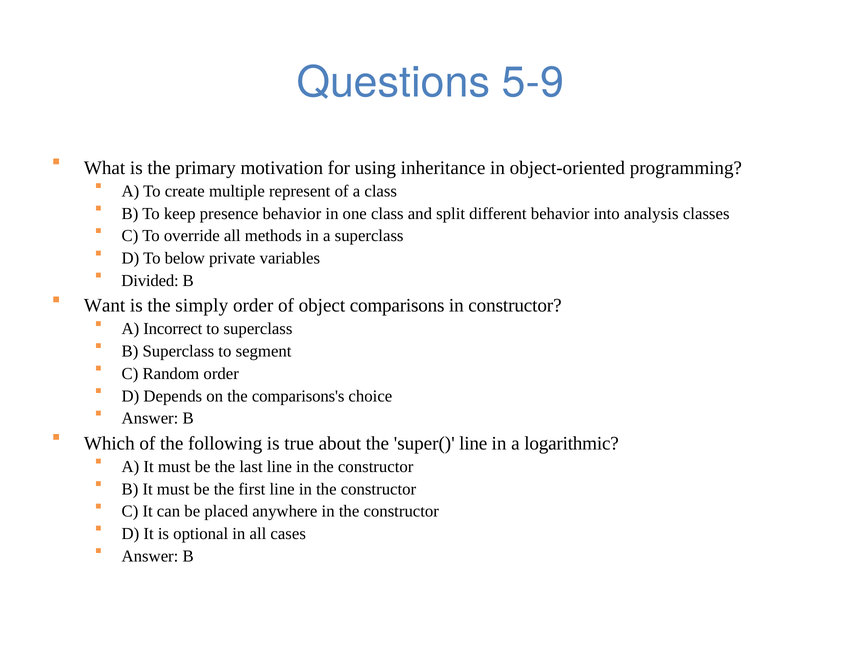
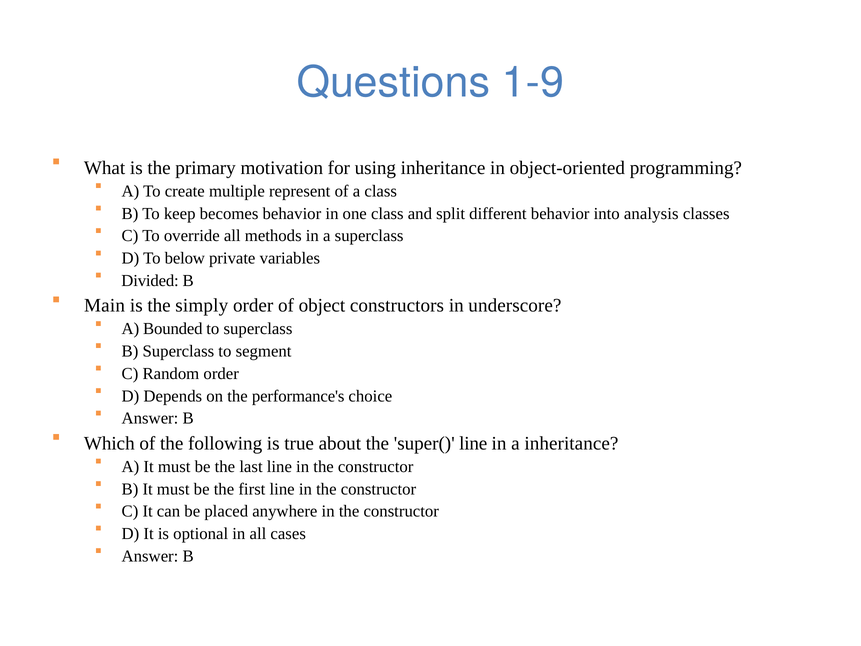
5-9: 5-9 -> 1-9
presence: presence -> becomes
Want: Want -> Main
comparisons: comparisons -> constructors
in constructor: constructor -> underscore
Incorrect: Incorrect -> Bounded
comparisons's: comparisons's -> performance's
a logarithmic: logarithmic -> inheritance
